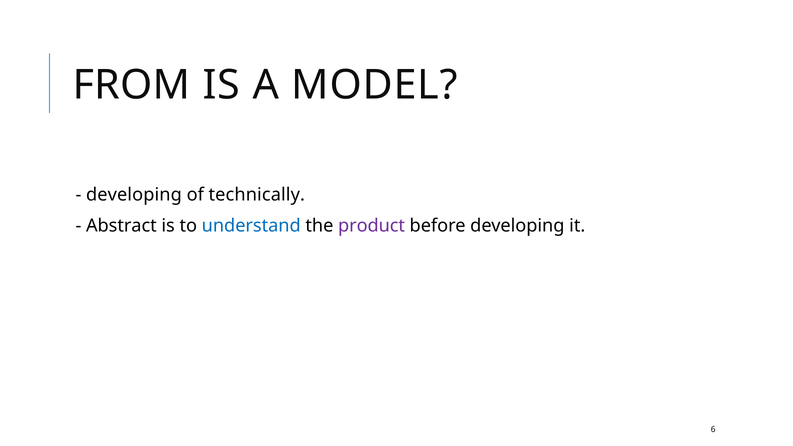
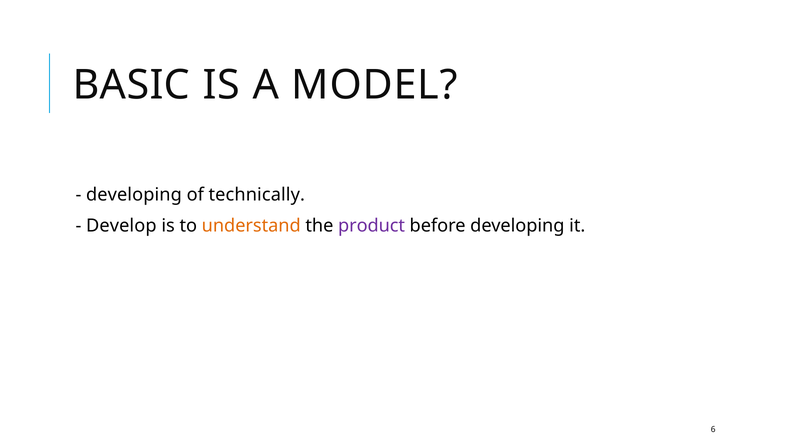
FROM: FROM -> BASIC
Abstract: Abstract -> Develop
understand colour: blue -> orange
